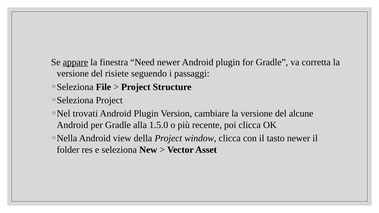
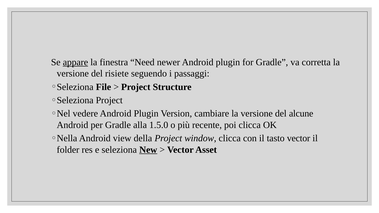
trovati: trovati -> vedere
tasto newer: newer -> vector
New underline: none -> present
